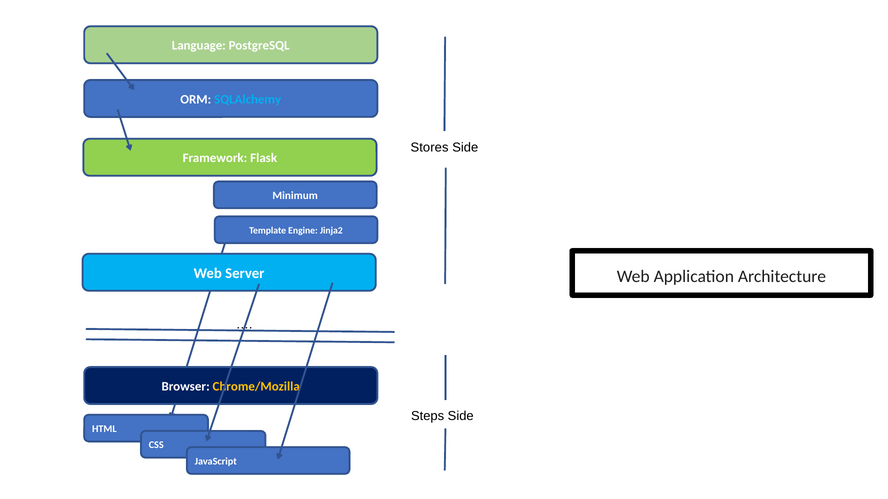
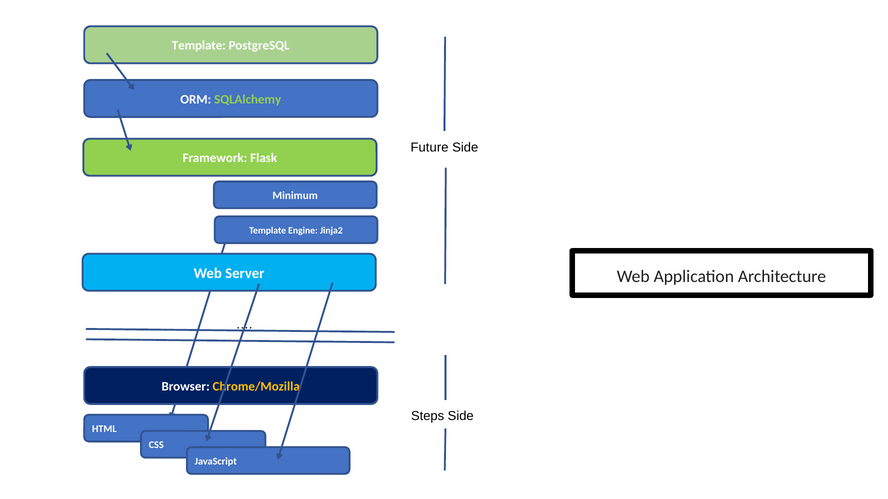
Language at (199, 46): Language -> Template
SQLAlchemy colour: light blue -> light green
Stores: Stores -> Future
